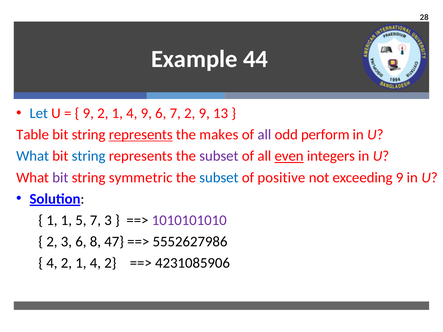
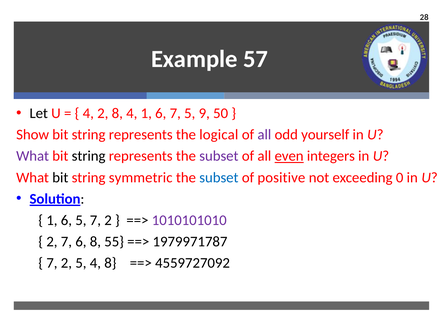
44: 44 -> 57
Let colour: blue -> black
9 at (88, 113): 9 -> 4
1 at (117, 113): 1 -> 8
4 9: 9 -> 1
7 2: 2 -> 5
13: 13 -> 50
Table: Table -> Show
represents at (141, 135) underline: present -> none
makes: makes -> logical
perform: perform -> yourself
What at (33, 156) colour: blue -> purple
string at (89, 156) colour: blue -> black
bit at (60, 178) colour: purple -> black
exceeding 9: 9 -> 0
1 at (66, 220): 1 -> 6
5 7 3: 3 -> 2
2 3: 3 -> 7
47: 47 -> 55
5552627986: 5552627986 -> 1979971787
4 at (52, 263): 4 -> 7
1 at (81, 263): 1 -> 5
2 at (110, 263): 2 -> 8
4231085906: 4231085906 -> 4559727092
